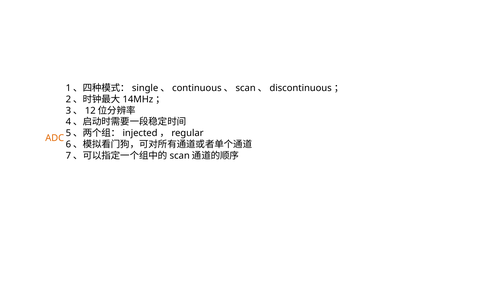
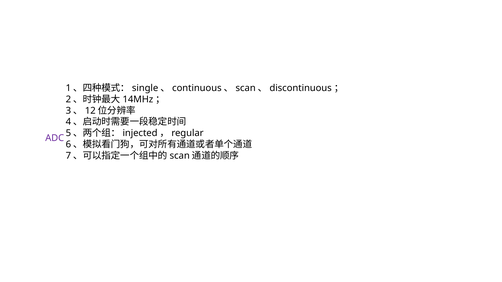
ADC colour: orange -> purple
